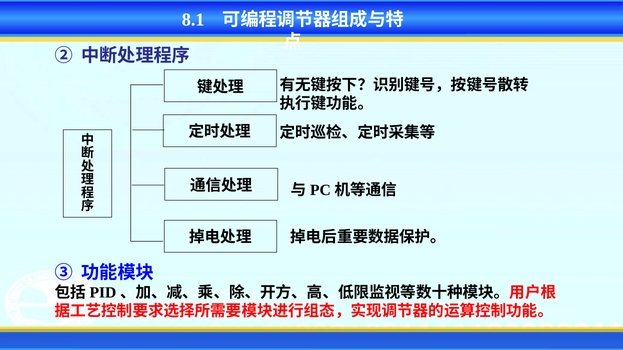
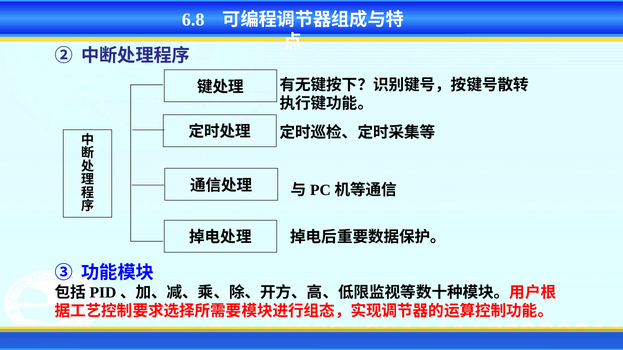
8.1: 8.1 -> 6.8
